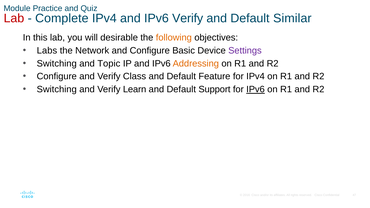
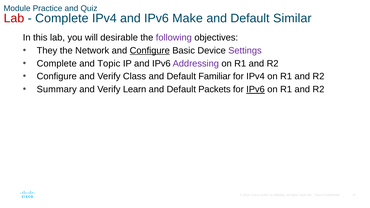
IPv6 Verify: Verify -> Make
following colour: orange -> purple
Labs: Labs -> They
Configure at (150, 51) underline: none -> present
Switching at (57, 64): Switching -> Complete
Addressing colour: orange -> purple
Feature: Feature -> Familiar
Switching at (57, 89): Switching -> Summary
Support: Support -> Packets
